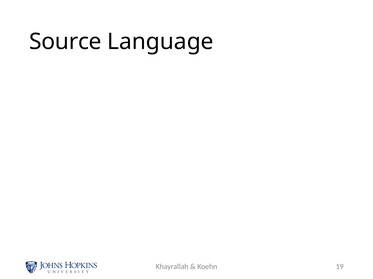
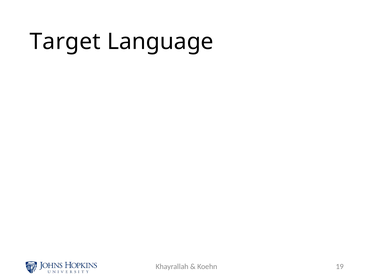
Source: Source -> Target
